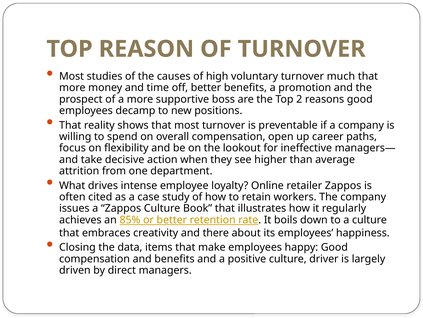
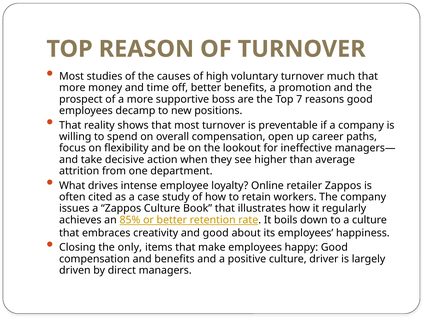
2: 2 -> 7
and there: there -> good
data: data -> only
